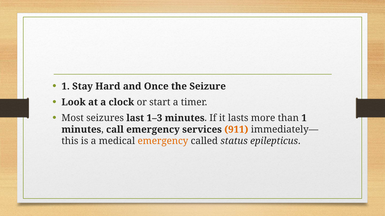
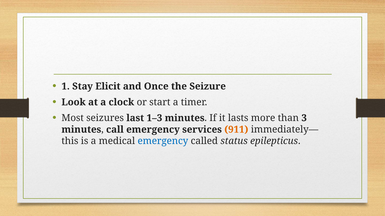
Hard: Hard -> Elicit
than 1: 1 -> 3
emergency at (163, 141) colour: orange -> blue
